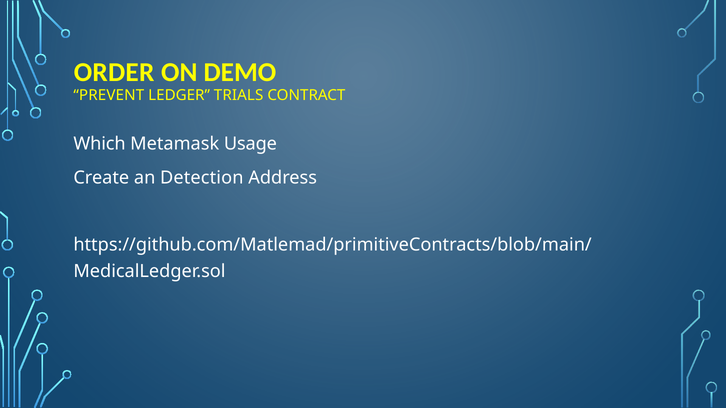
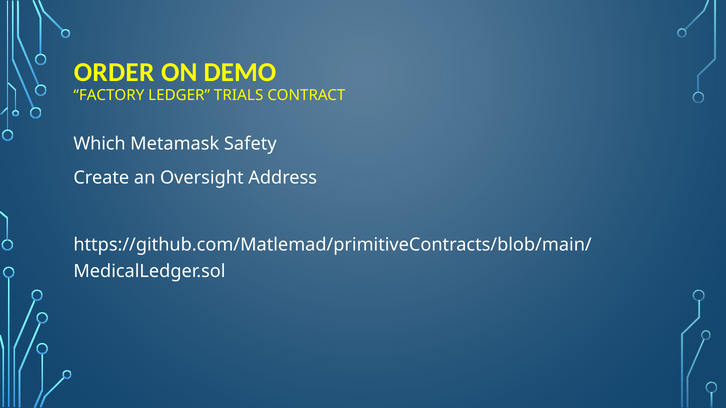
PREVENT: PREVENT -> FACTORY
Usage: Usage -> Safety
Detection: Detection -> Oversight
